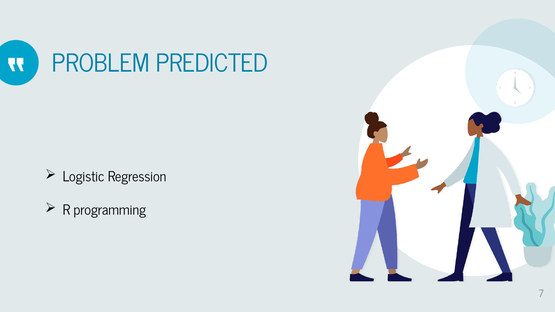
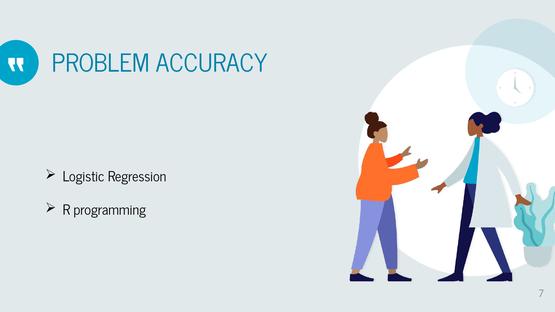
PREDICTED: PREDICTED -> ACCURACY
